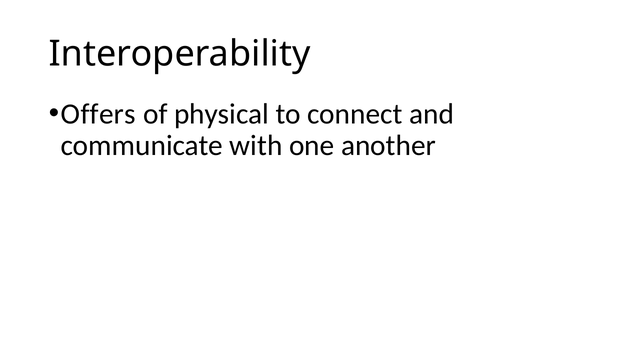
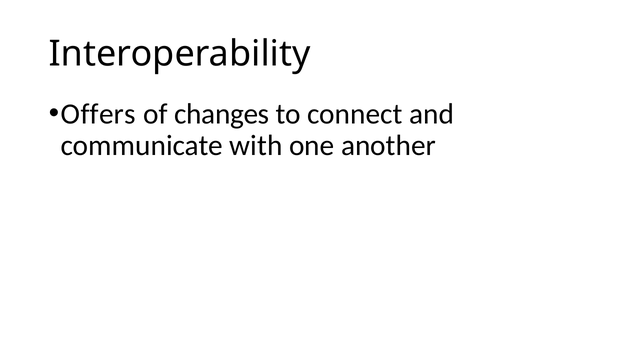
physical: physical -> changes
